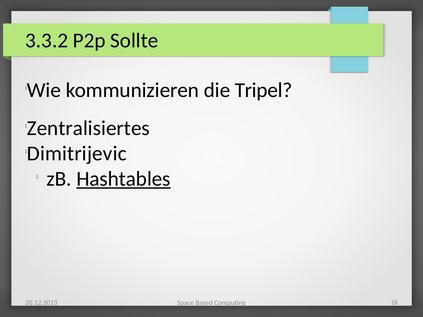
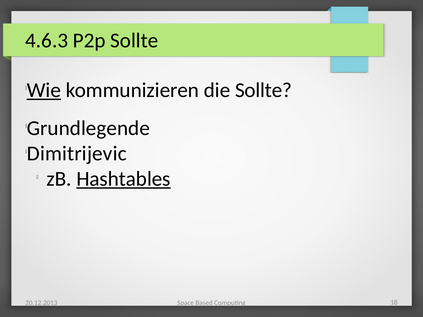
3.3.2: 3.3.2 -> 4.6.3
Wie underline: none -> present
die Tripel: Tripel -> Sollte
Zentralisiertes: Zentralisiertes -> Grundlegende
